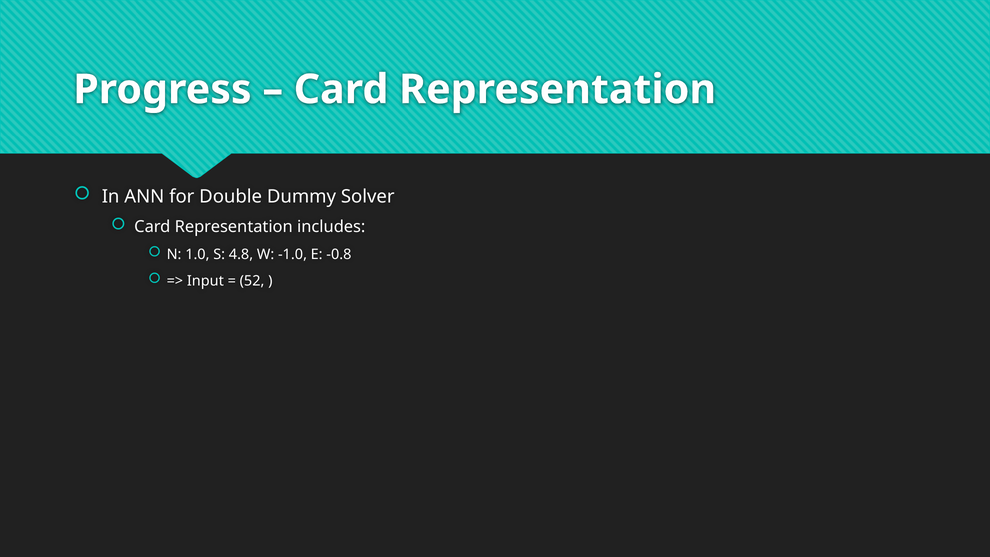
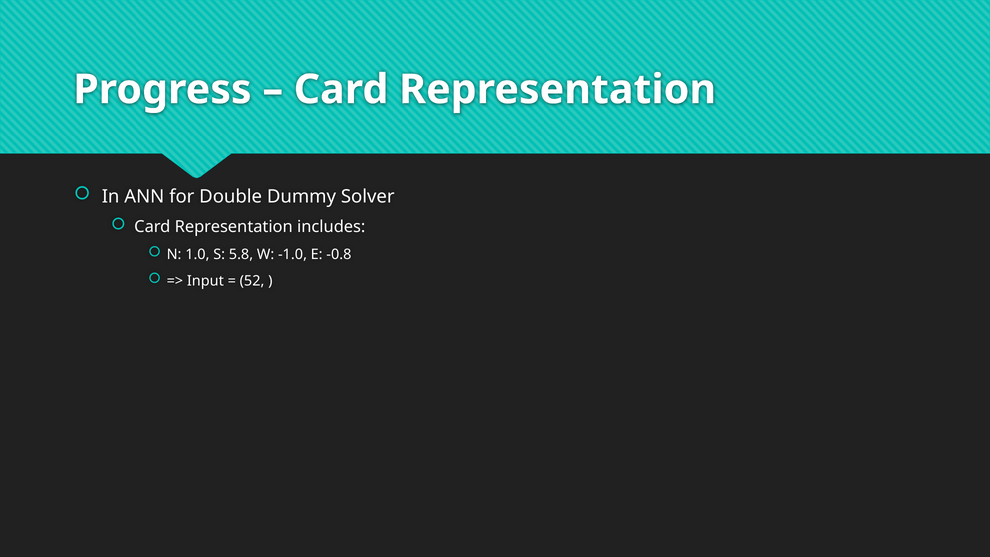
4.8: 4.8 -> 5.8
